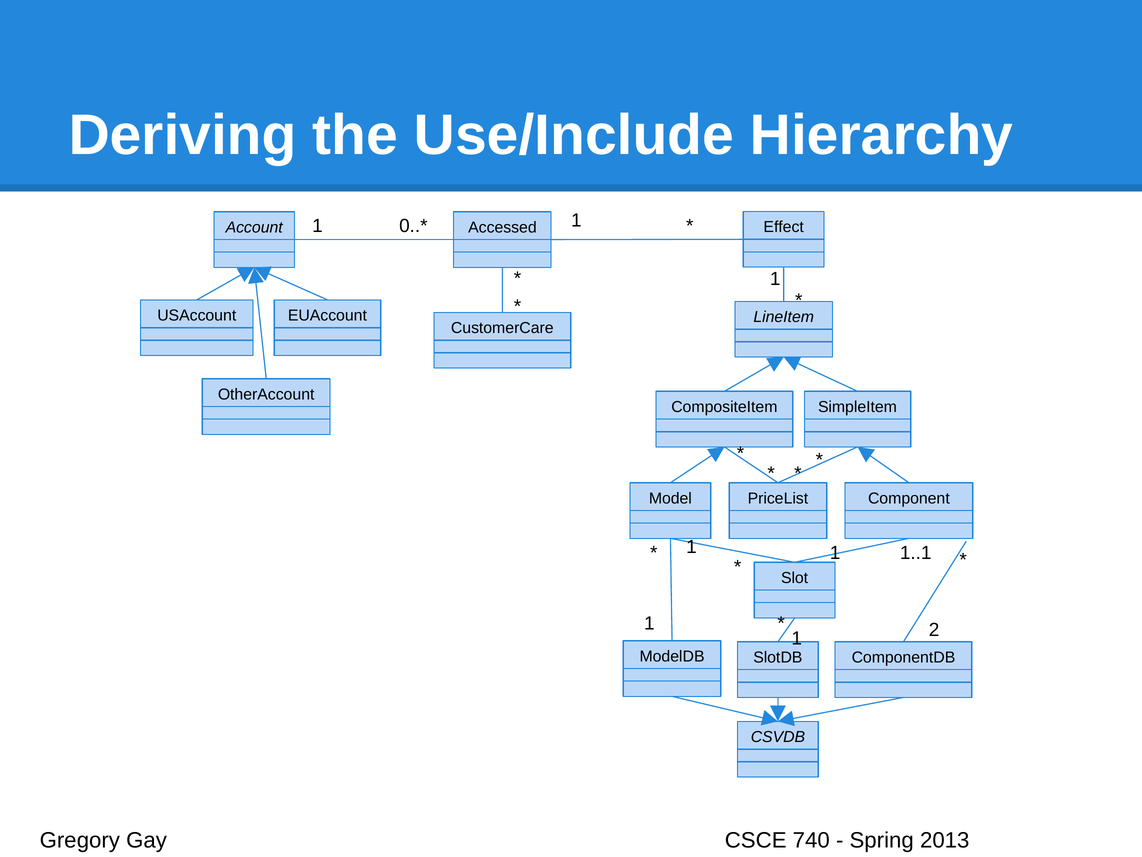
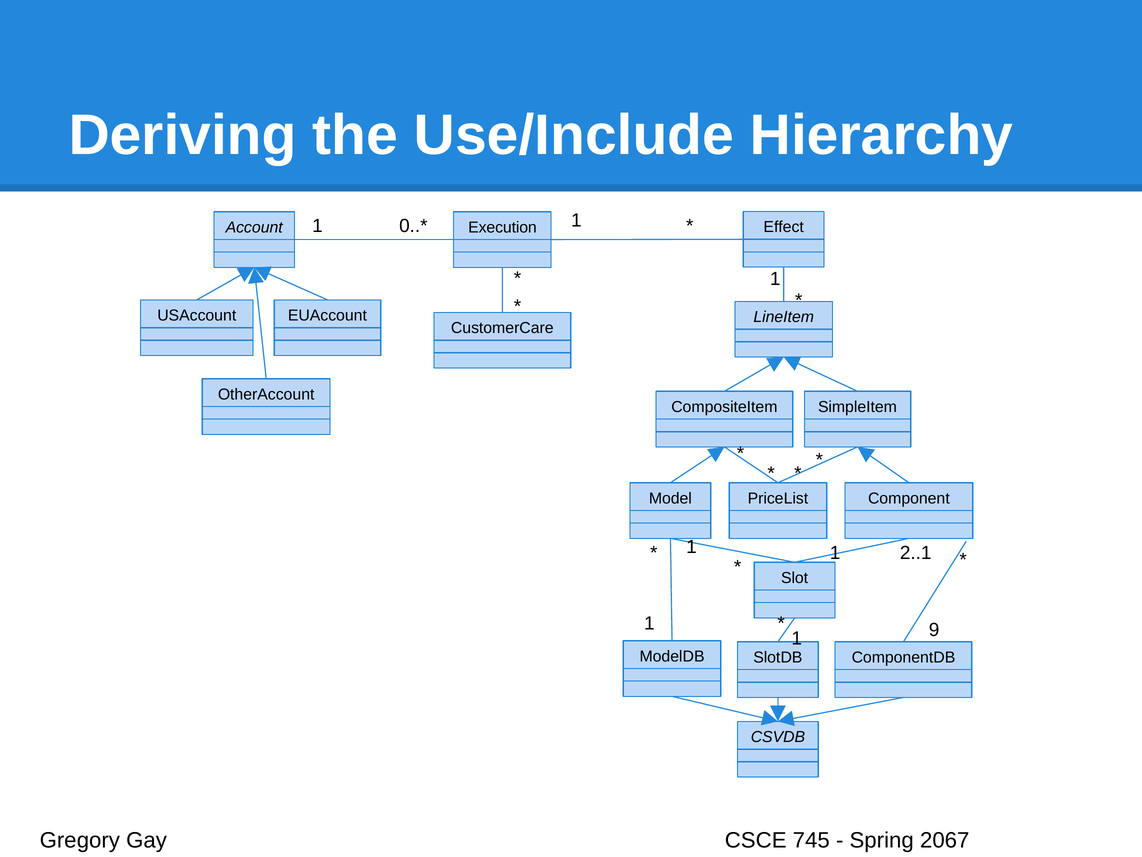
Accessed: Accessed -> Execution
1..1: 1..1 -> 2..1
2: 2 -> 9
740: 740 -> 745
2013: 2013 -> 2067
